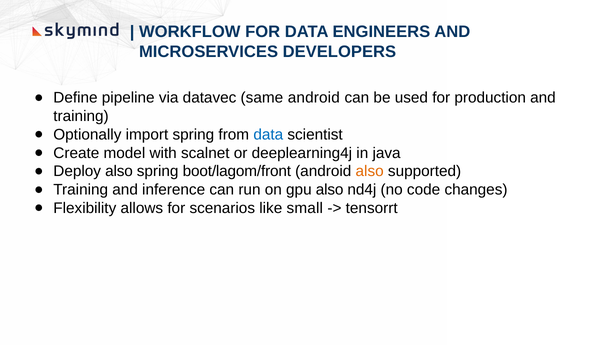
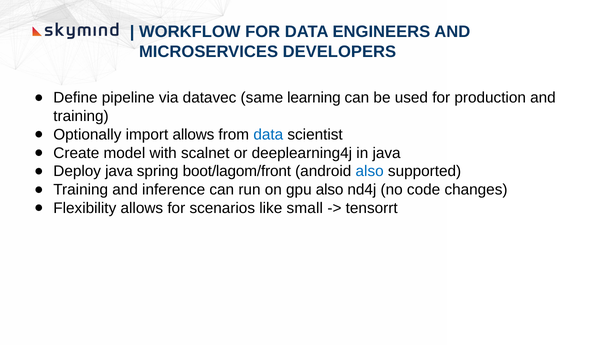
same android: android -> learning
import spring: spring -> allows
Deploy also: also -> java
also at (370, 171) colour: orange -> blue
